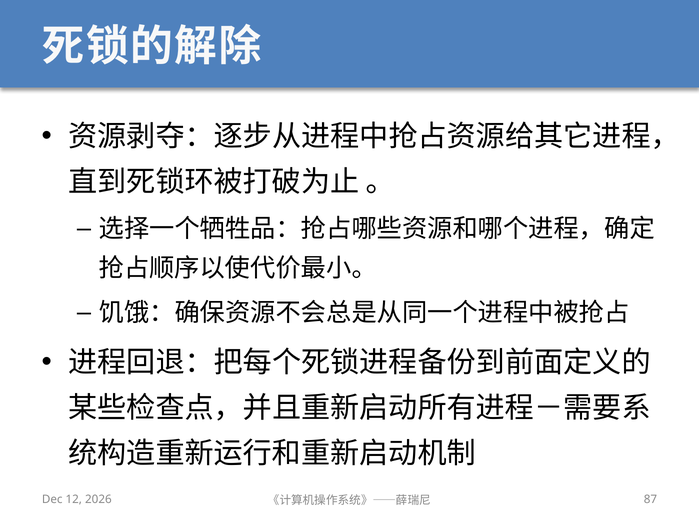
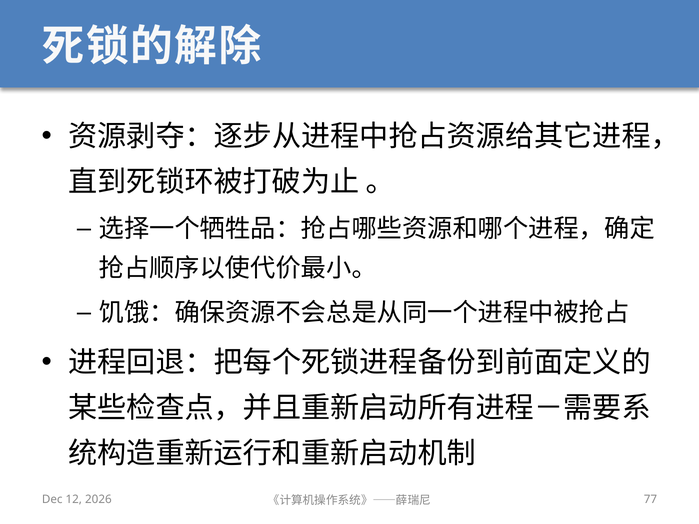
87: 87 -> 77
